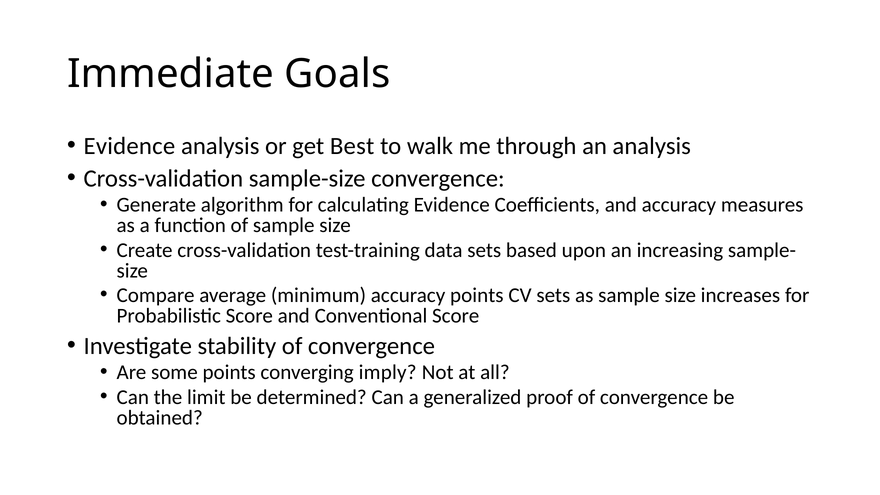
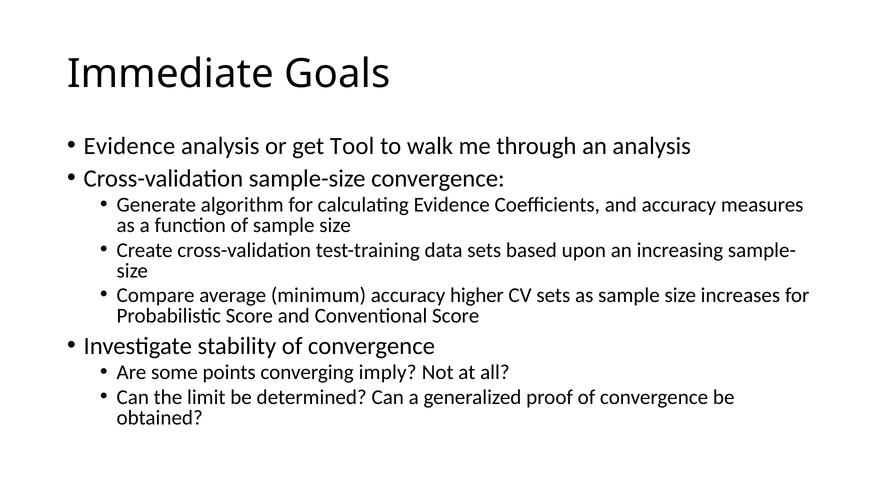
Best: Best -> Tool
accuracy points: points -> higher
